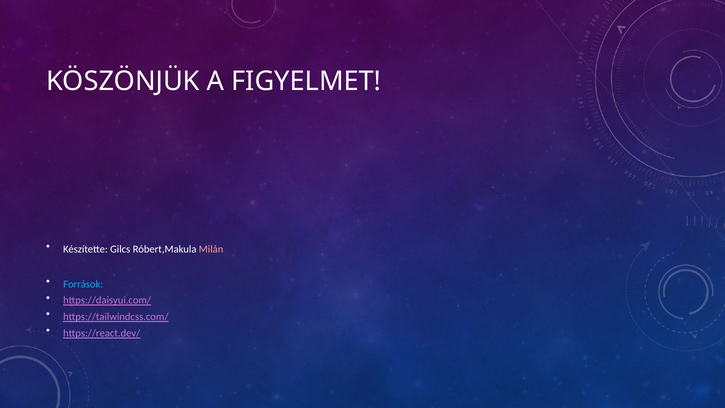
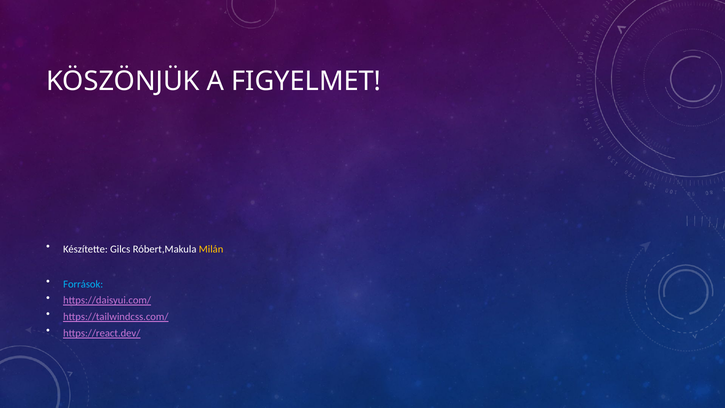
Milán colour: pink -> yellow
